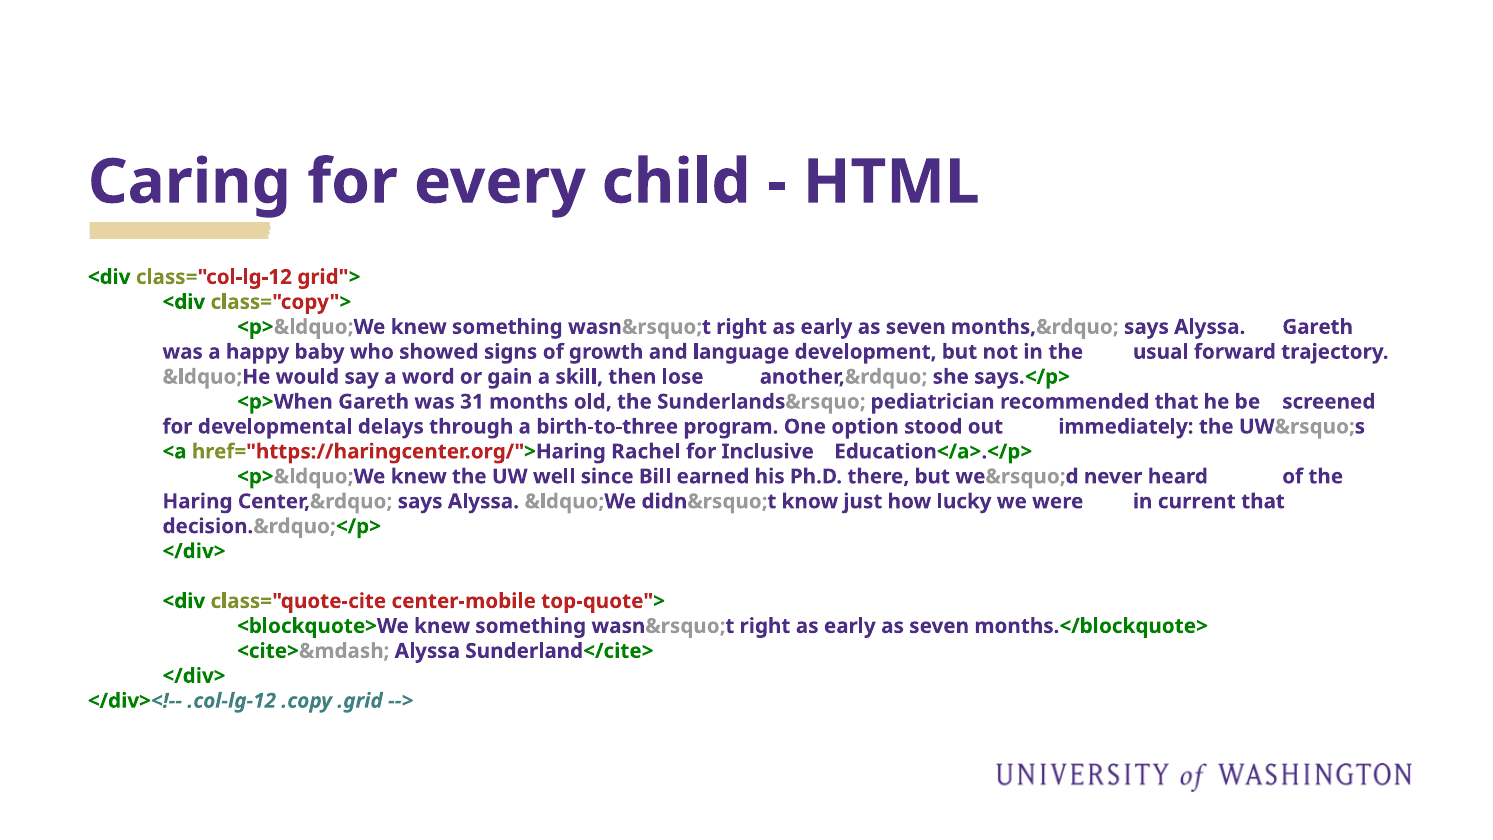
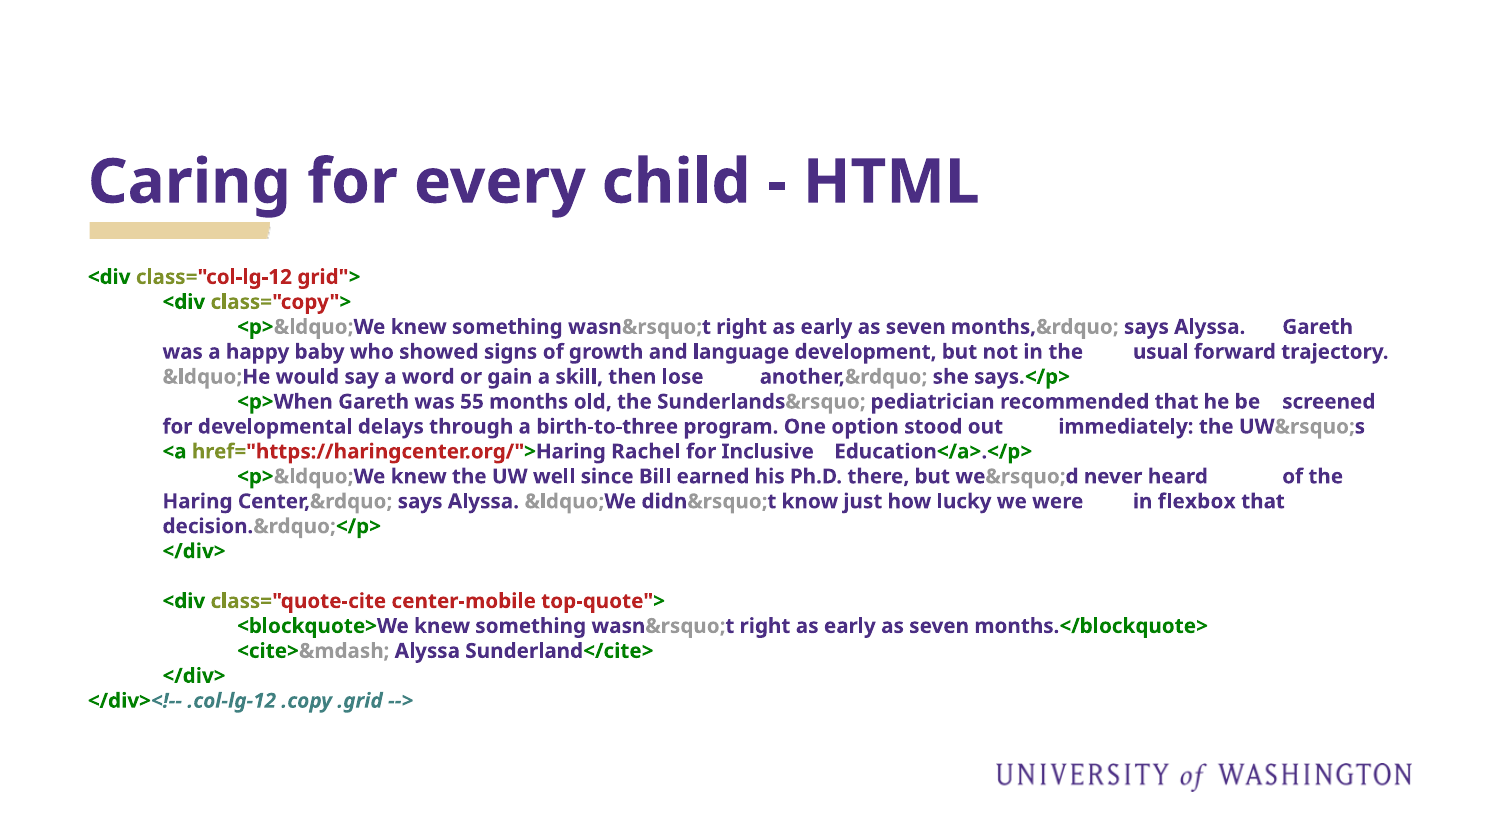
31: 31 -> 55
current: current -> flexbox
